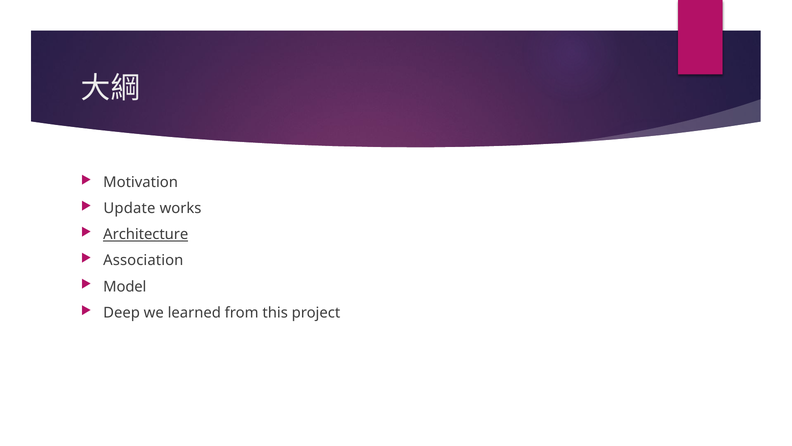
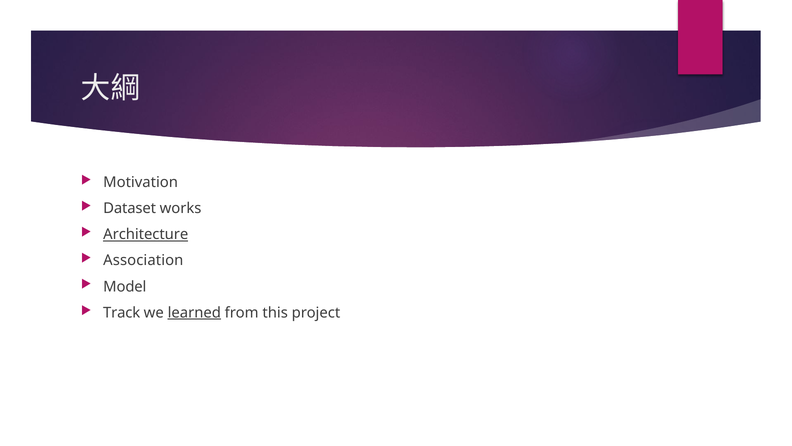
Update: Update -> Dataset
Deep: Deep -> Track
learned underline: none -> present
